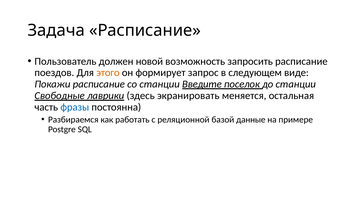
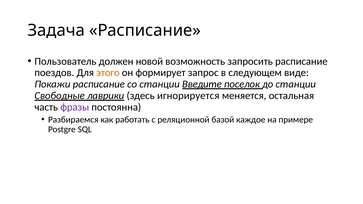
экранировать: экранировать -> игнорируется
фразы colour: blue -> purple
данные: данные -> каждое
